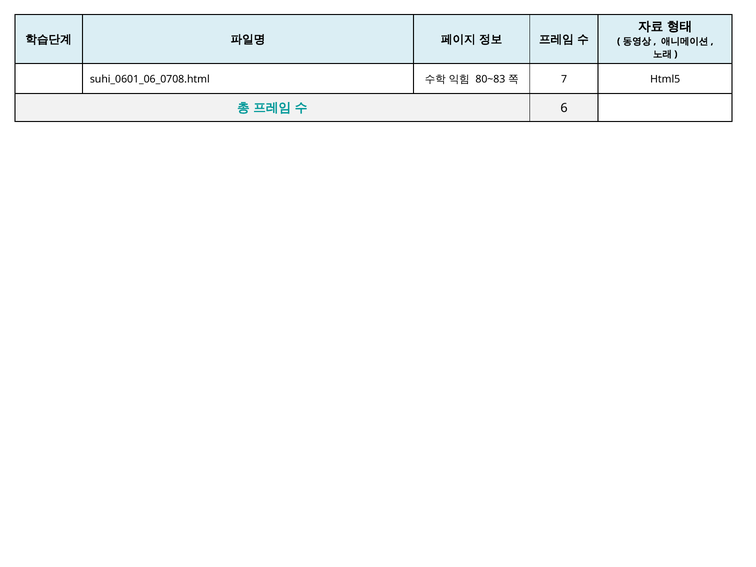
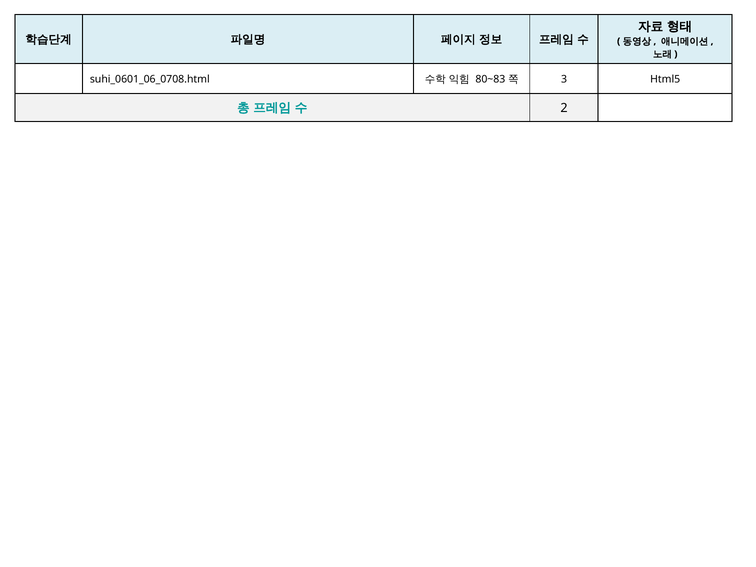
7: 7 -> 3
6: 6 -> 2
